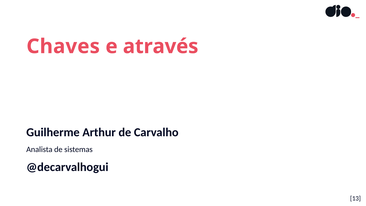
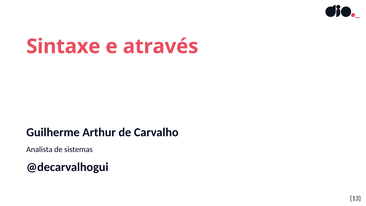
Chaves: Chaves -> Sintaxe
